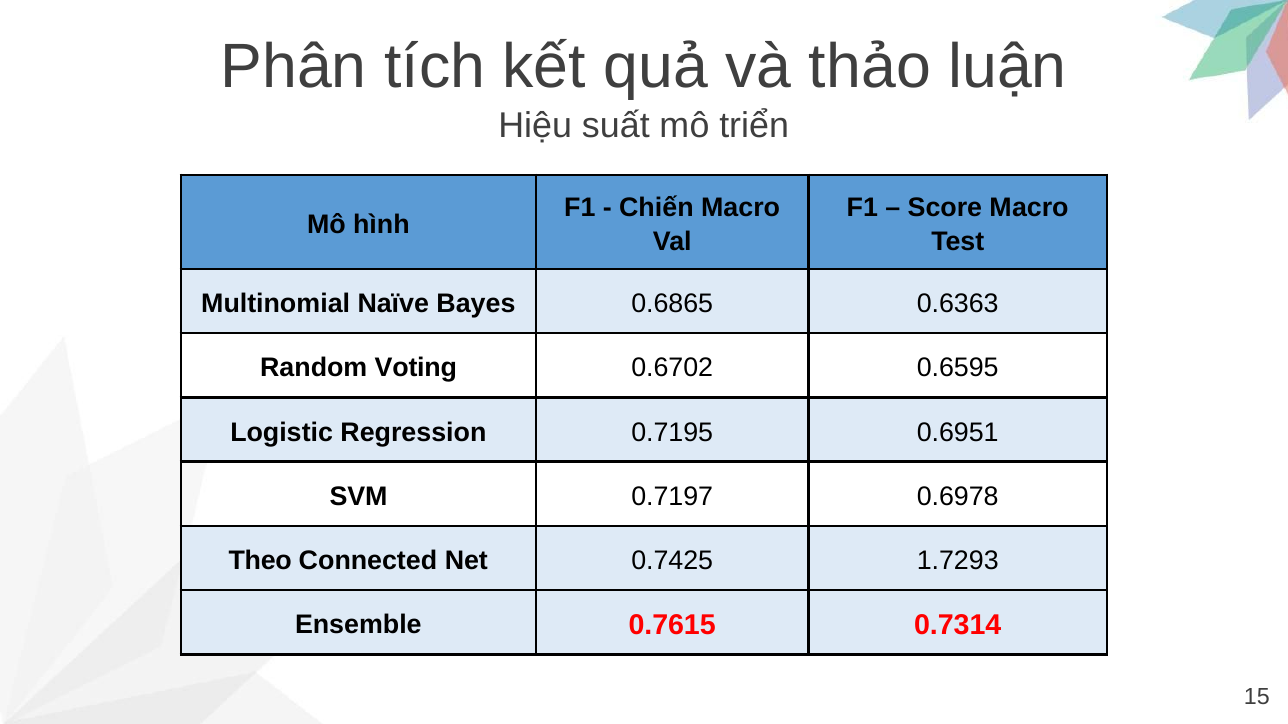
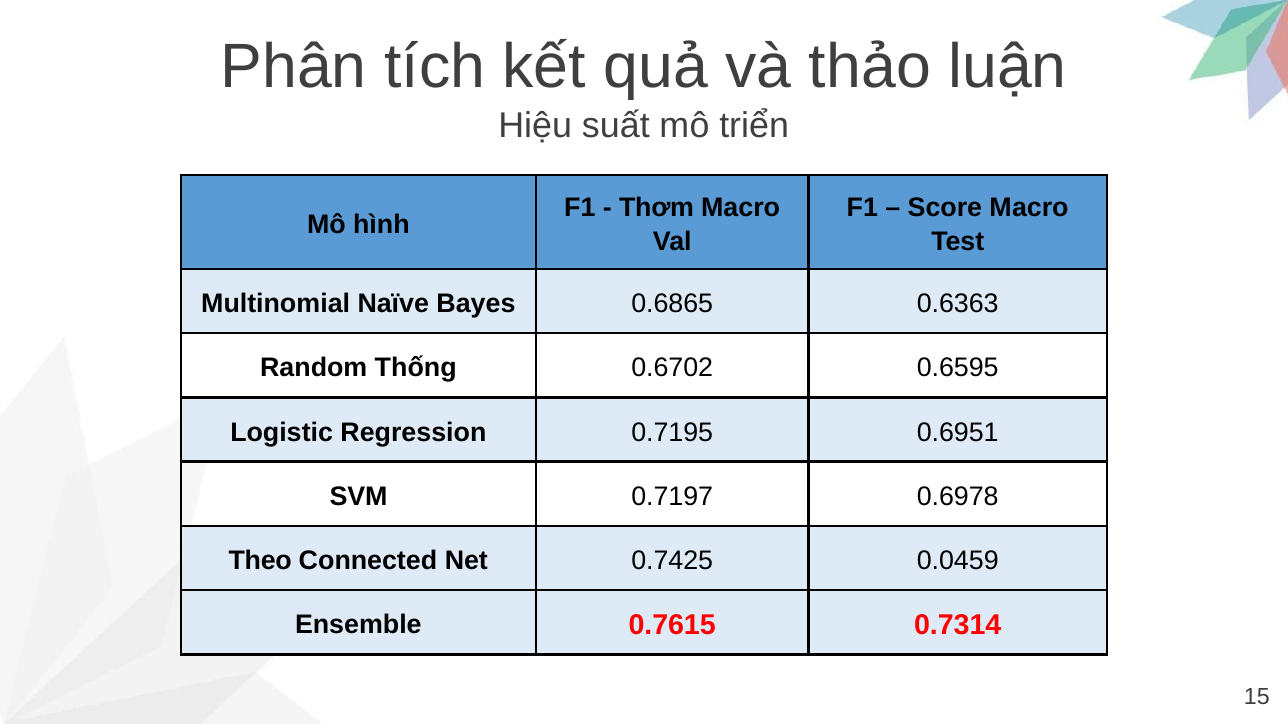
Chiến: Chiến -> Thơm
Voting: Voting -> Thống
1.7293: 1.7293 -> 0.0459
